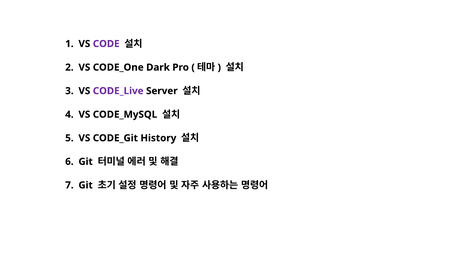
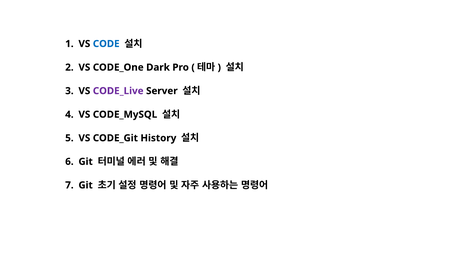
CODE colour: purple -> blue
